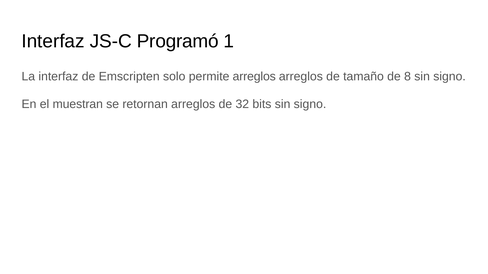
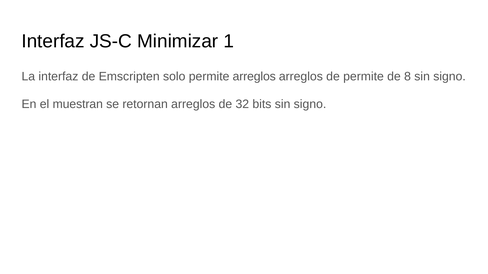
Programó: Programó -> Minimizar
de tamaño: tamaño -> permite
